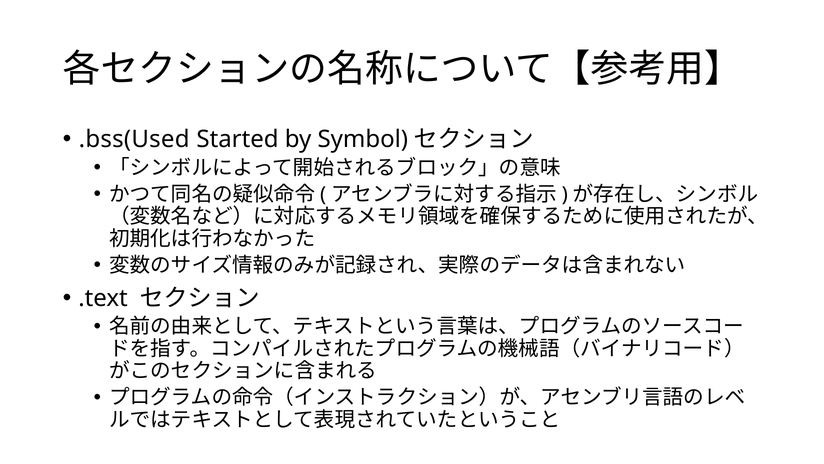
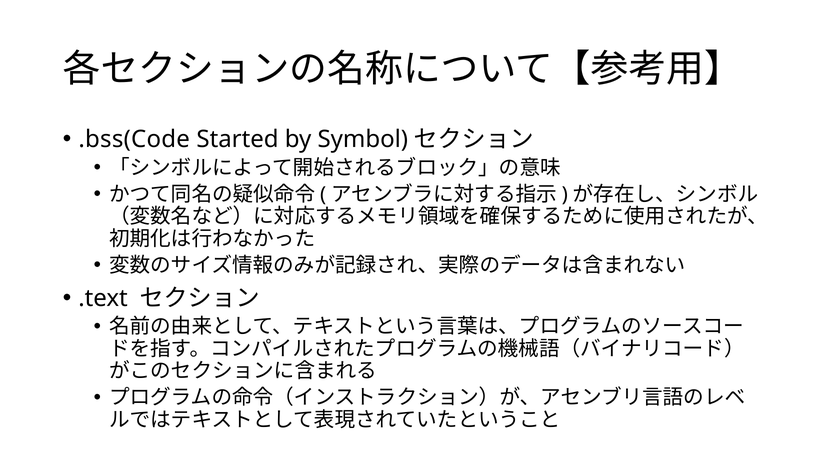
.bss(Used: .bss(Used -> .bss(Code
